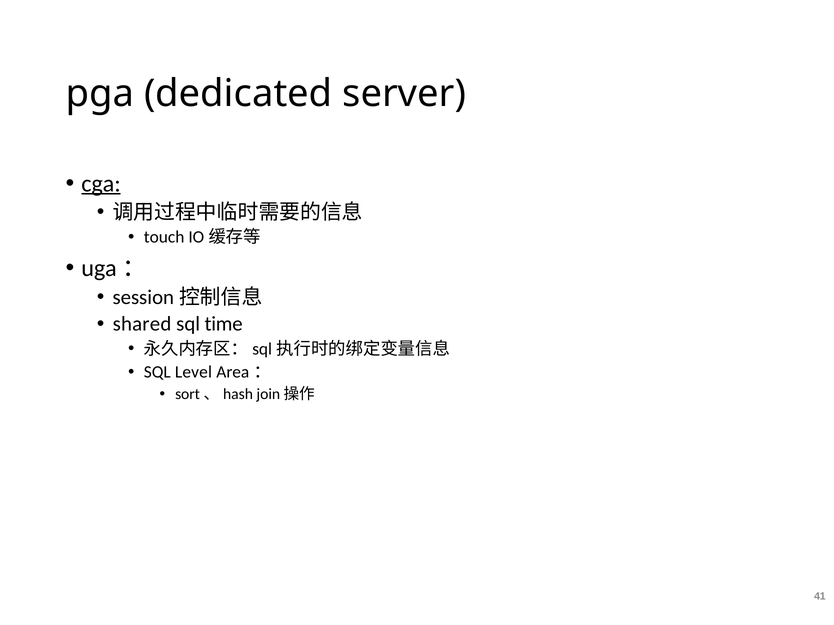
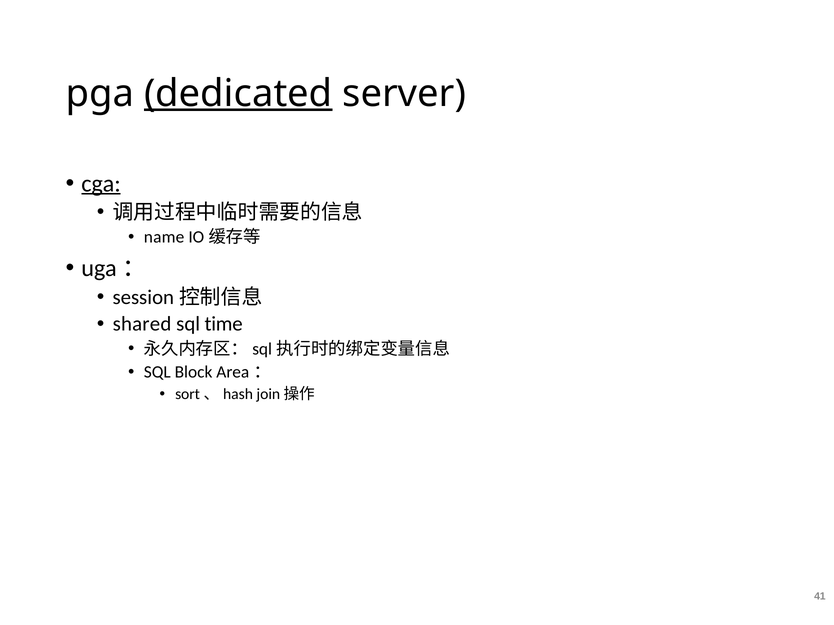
dedicated underline: none -> present
touch: touch -> name
Level: Level -> Block
